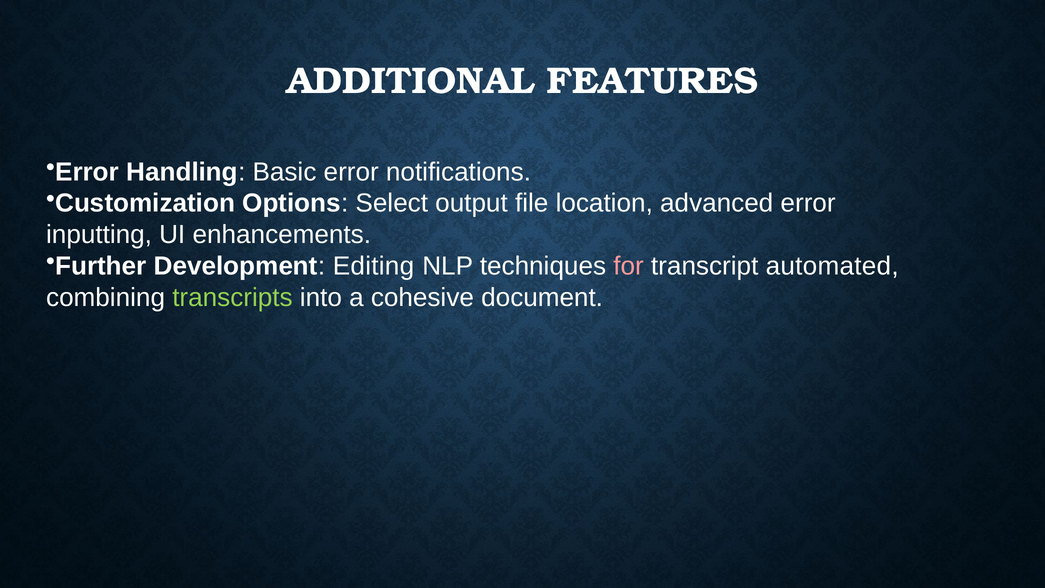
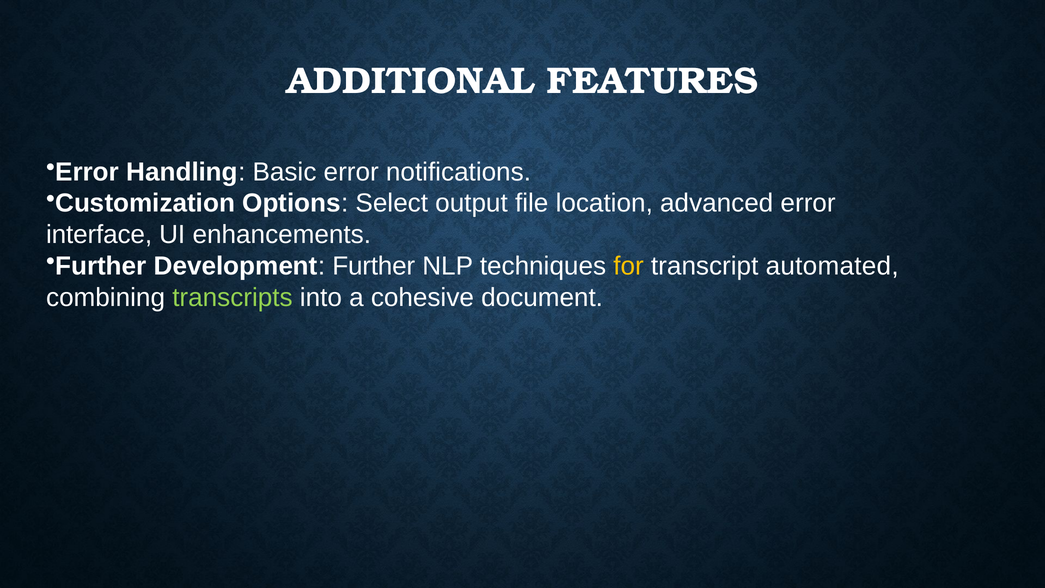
inputting: inputting -> interface
Development Editing: Editing -> Further
for colour: pink -> yellow
